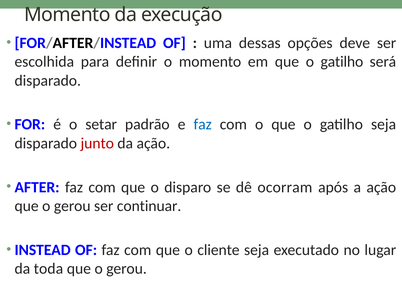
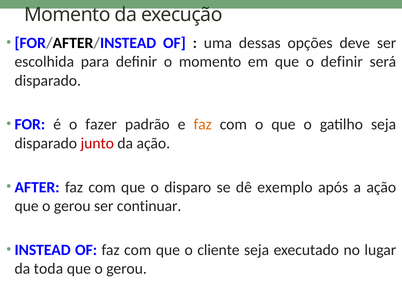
em que o gatilho: gatilho -> definir
setar: setar -> fazer
faz at (203, 124) colour: blue -> orange
ocorram: ocorram -> exemplo
